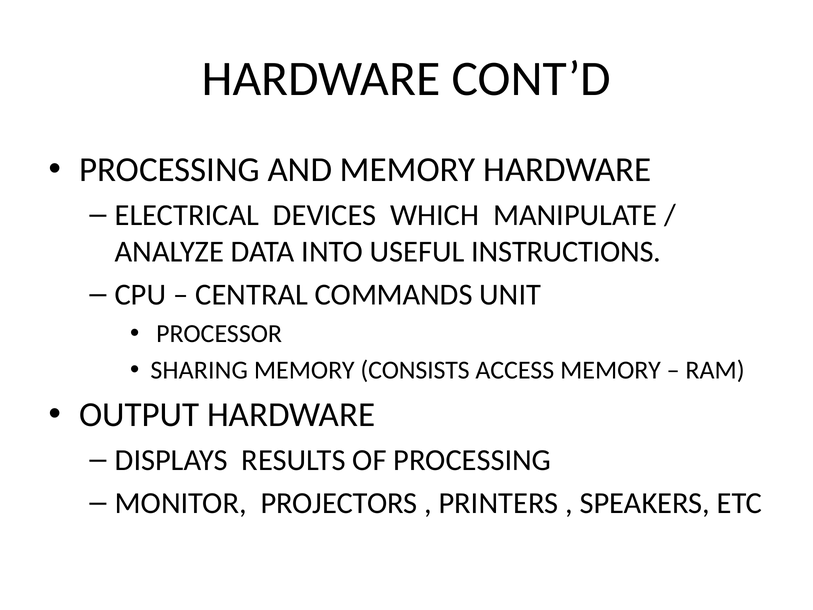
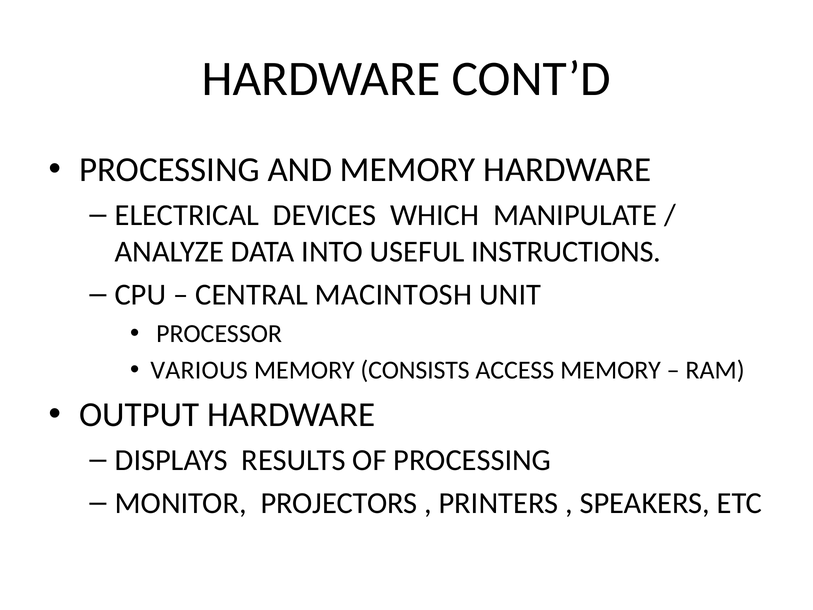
COMMANDS: COMMANDS -> MACINTOSH
SHARING: SHARING -> VARIOUS
